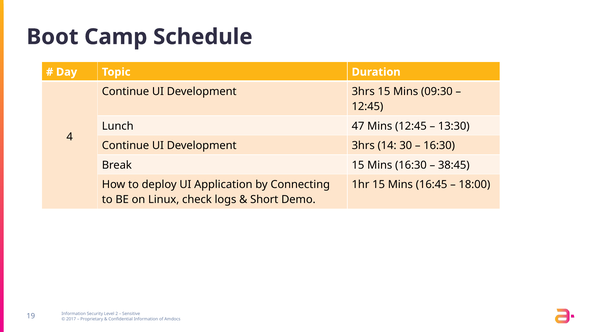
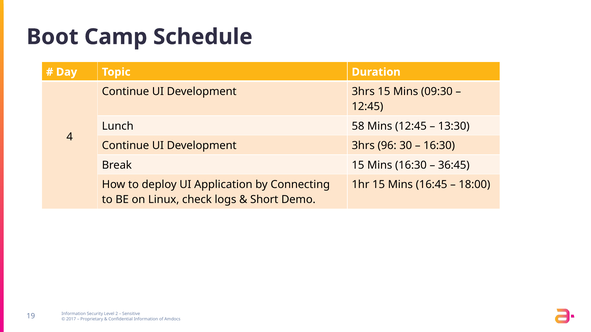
47: 47 -> 58
14: 14 -> 96
38:45: 38:45 -> 36:45
